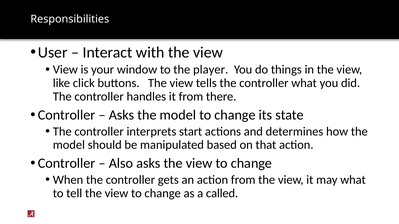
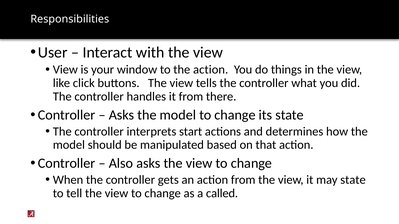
the player: player -> action
may what: what -> state
